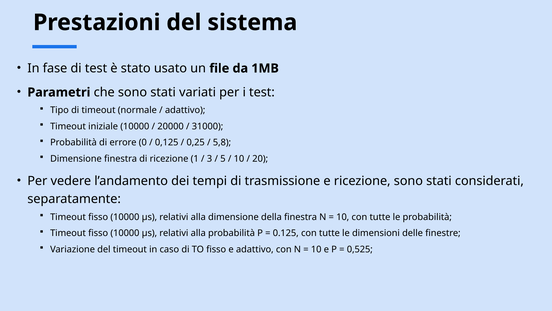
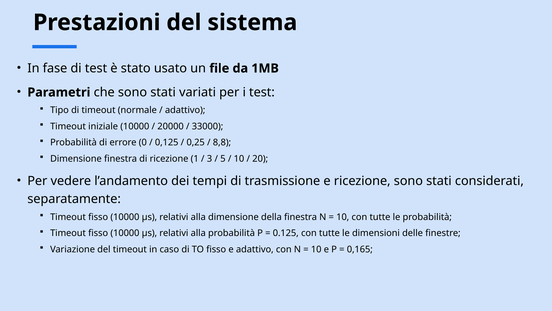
31000: 31000 -> 33000
5,8: 5,8 -> 8,8
0,525: 0,525 -> 0,165
